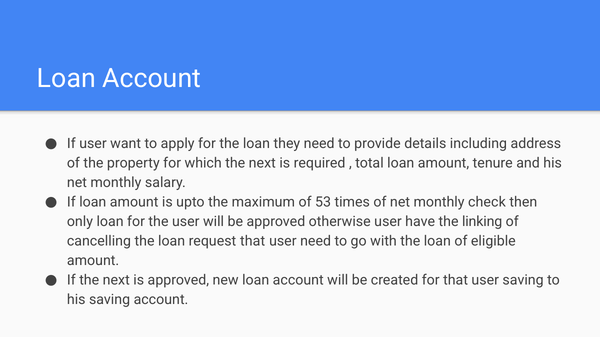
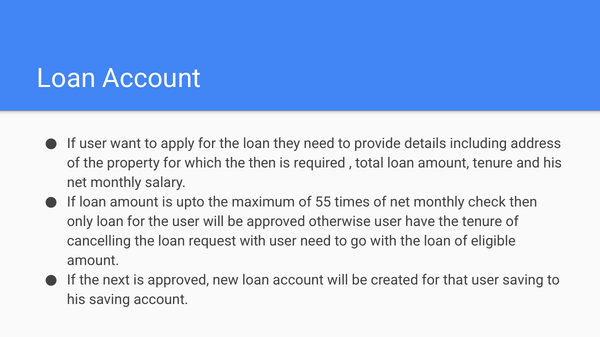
which the next: next -> then
53: 53 -> 55
the linking: linking -> tenure
request that: that -> with
